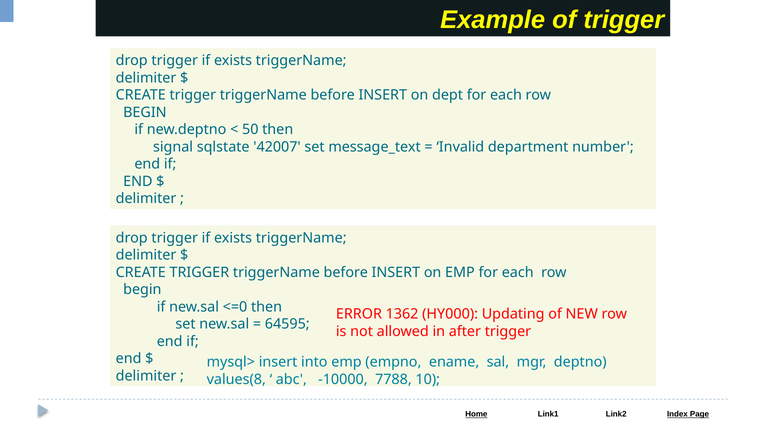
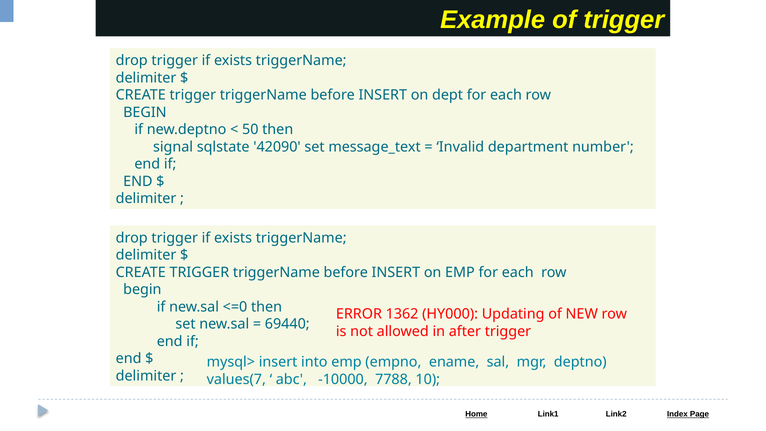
42007: 42007 -> 42090
64595: 64595 -> 69440
values(8: values(8 -> values(7
